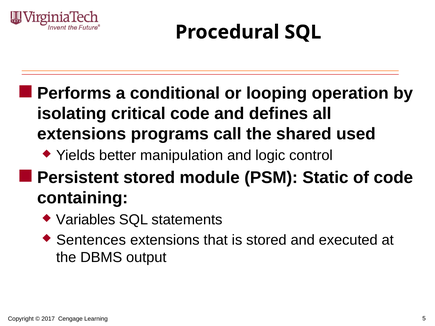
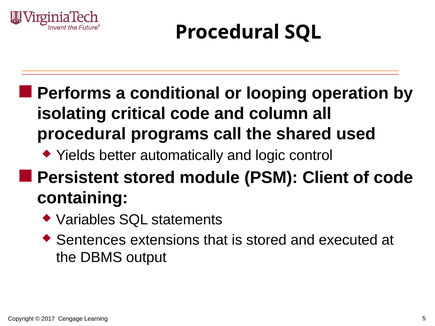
defines: defines -> column
extensions at (82, 134): extensions -> procedural
manipulation: manipulation -> automatically
Static: Static -> Client
